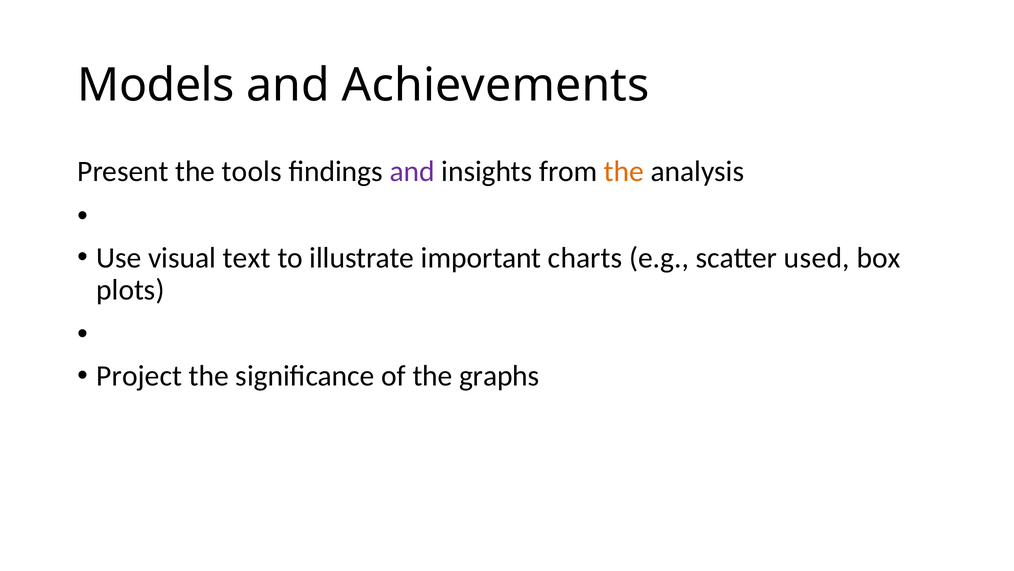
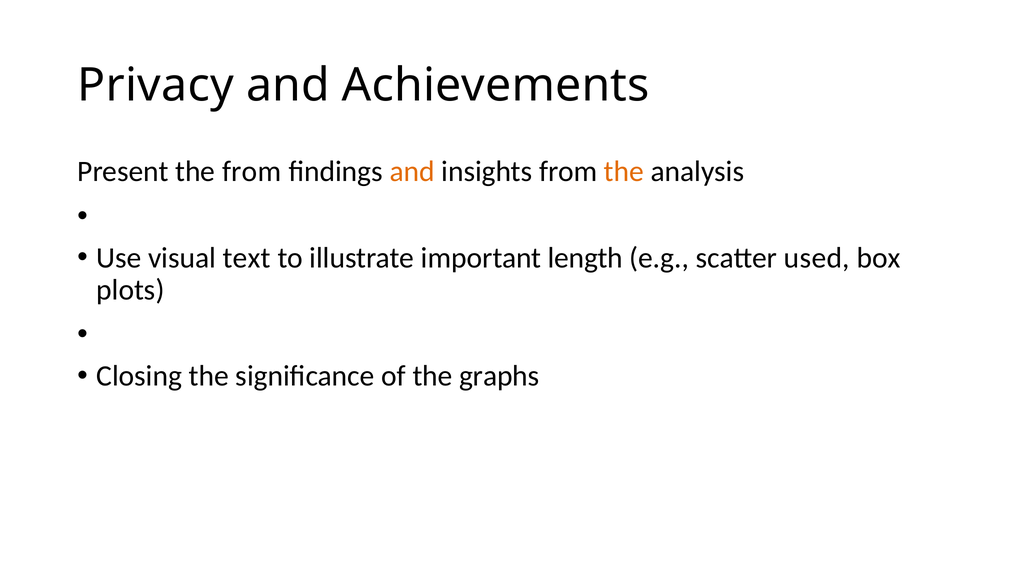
Models: Models -> Privacy
the tools: tools -> from
and at (412, 171) colour: purple -> orange
charts: charts -> length
Project: Project -> Closing
